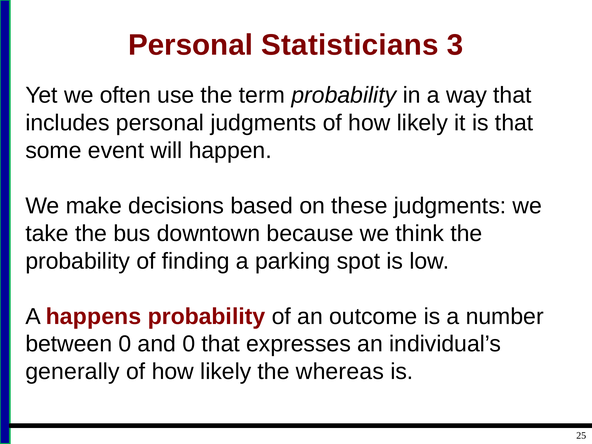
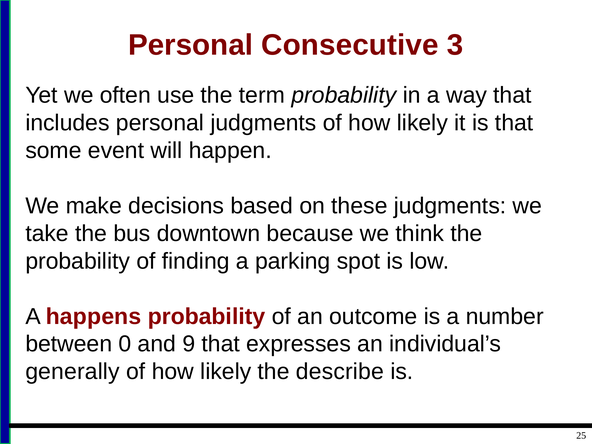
Statisticians: Statisticians -> Consecutive
and 0: 0 -> 9
whereas: whereas -> describe
